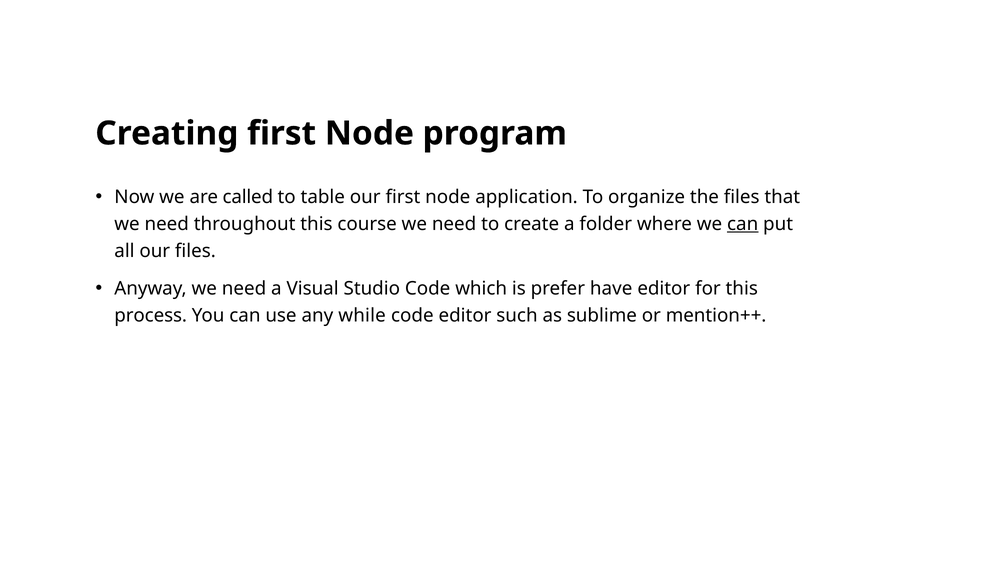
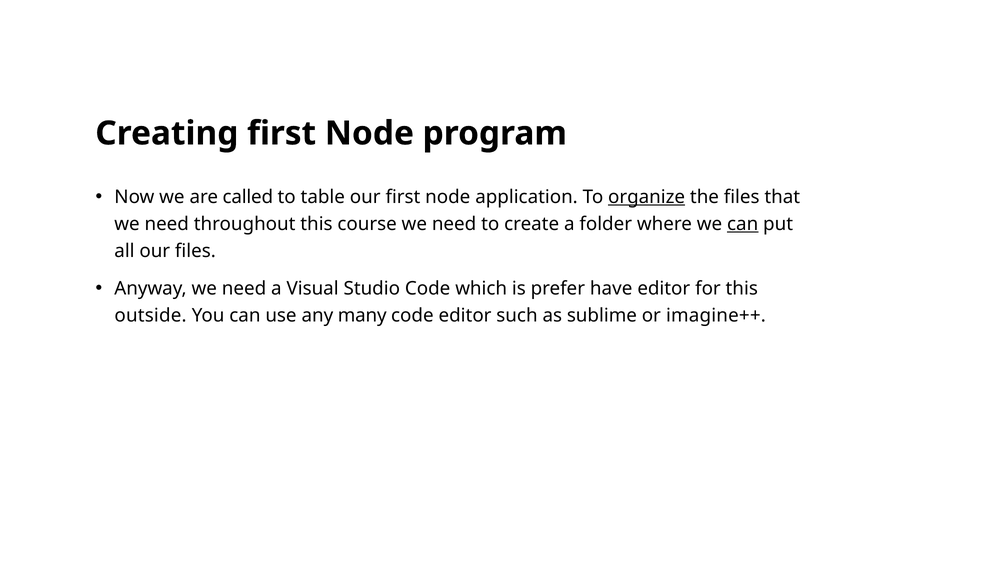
organize underline: none -> present
process: process -> outside
while: while -> many
mention++: mention++ -> imagine++
